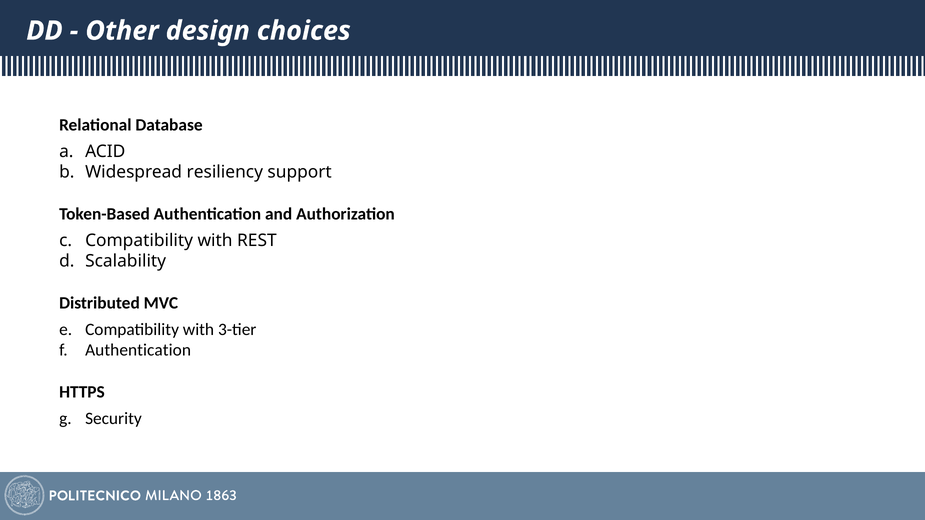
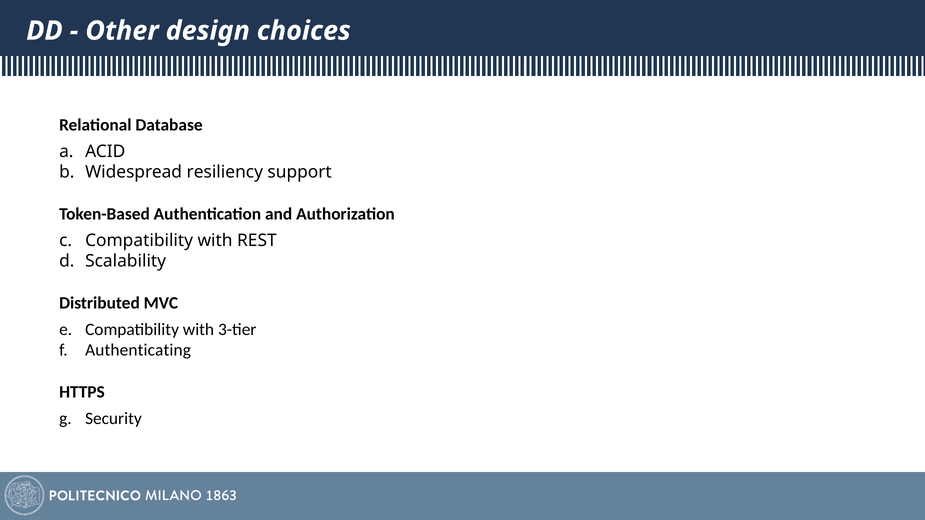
Authentication at (138, 350): Authentication -> Authenticating
